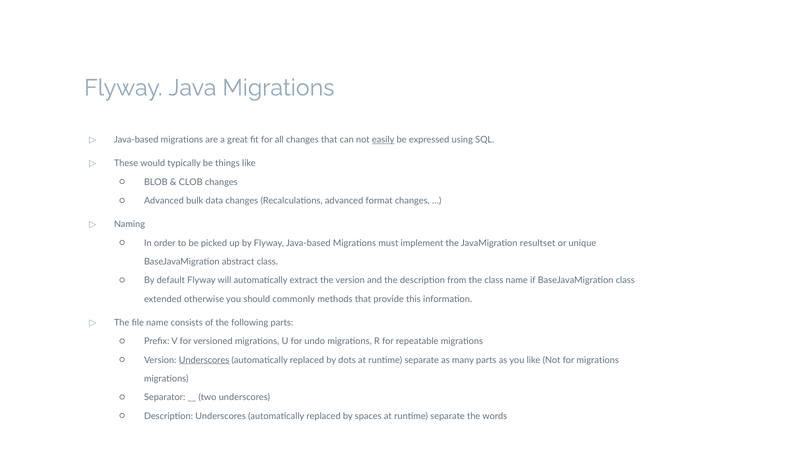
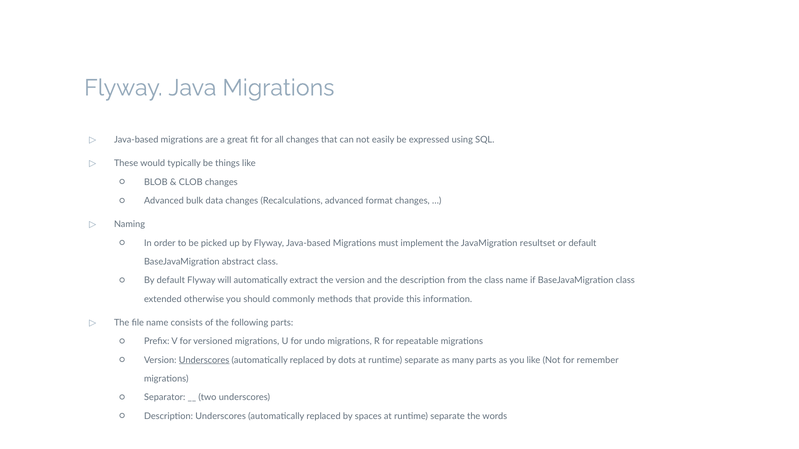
easily underline: present -> none
or unique: unique -> default
for migrations: migrations -> remember
